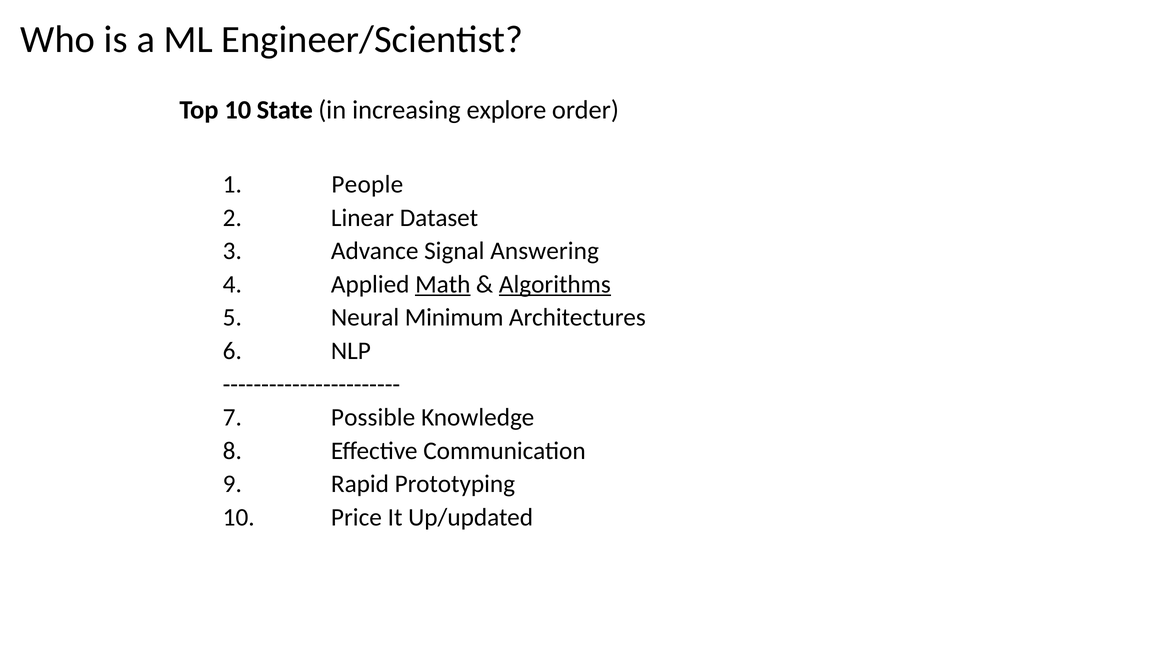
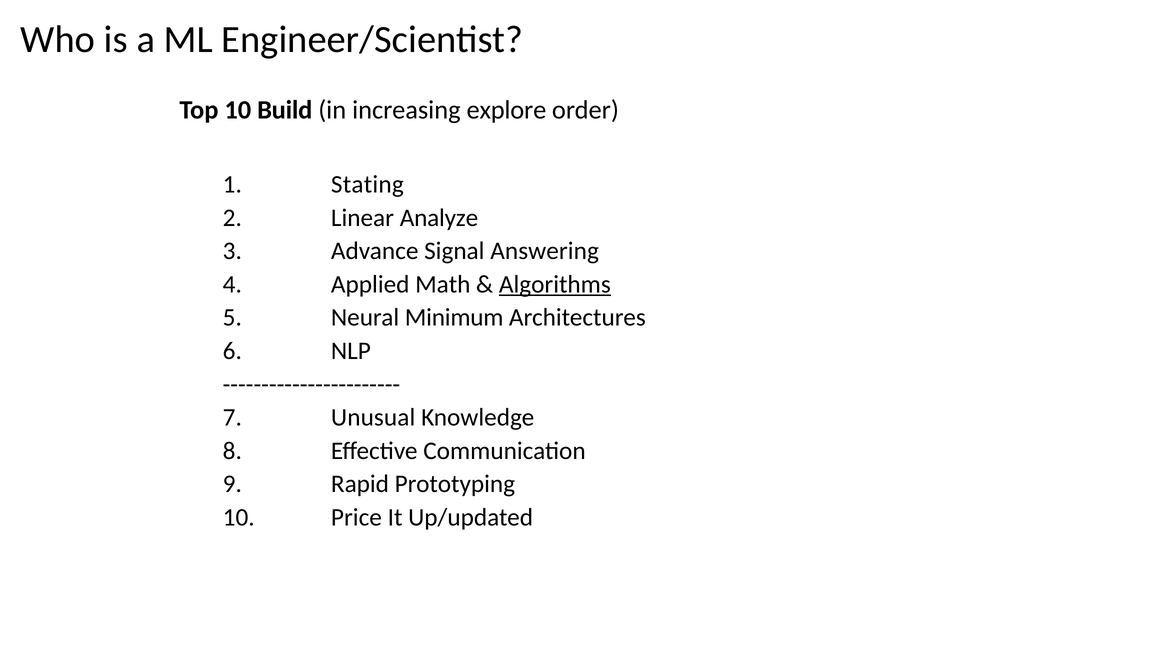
State: State -> Build
People: People -> Stating
Dataset: Dataset -> Analyze
Math underline: present -> none
Possible: Possible -> Unusual
